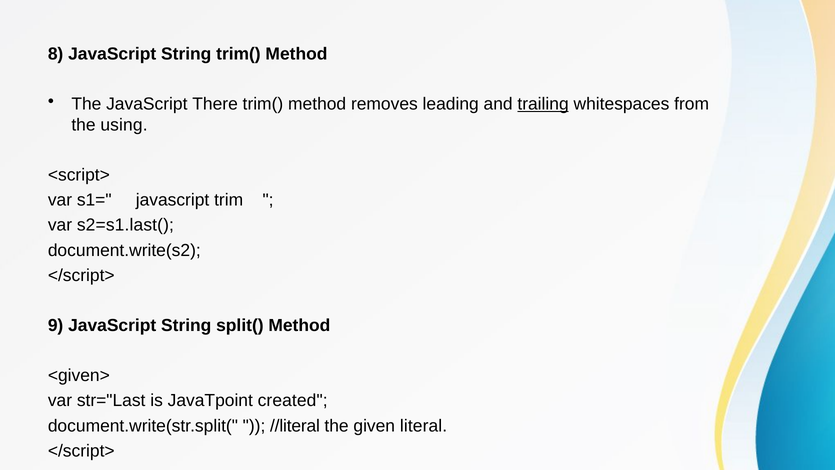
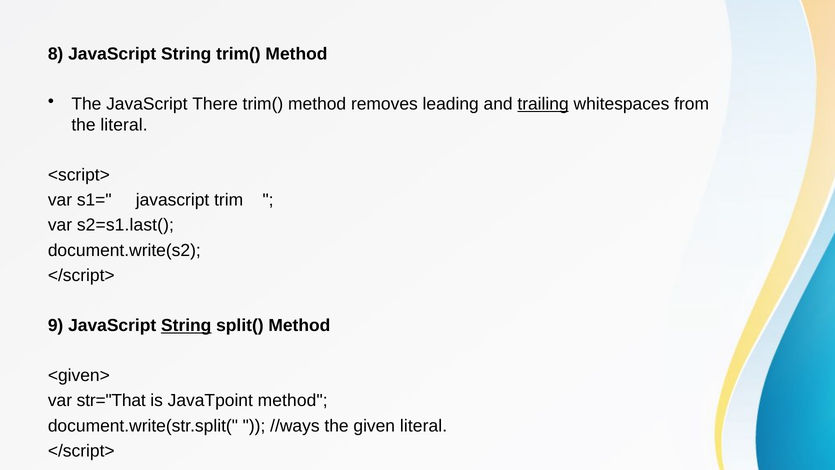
the using: using -> literal
String at (186, 325) underline: none -> present
str="Last: str="Last -> str="That
JavaTpoint created: created -> method
//literal: //literal -> //ways
